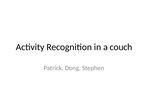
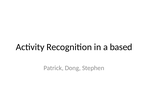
couch: couch -> based
